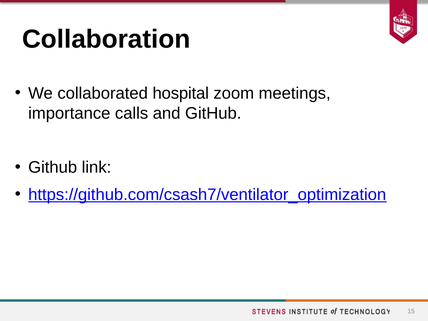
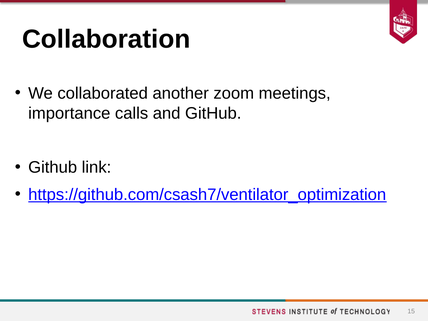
hospital: hospital -> another
